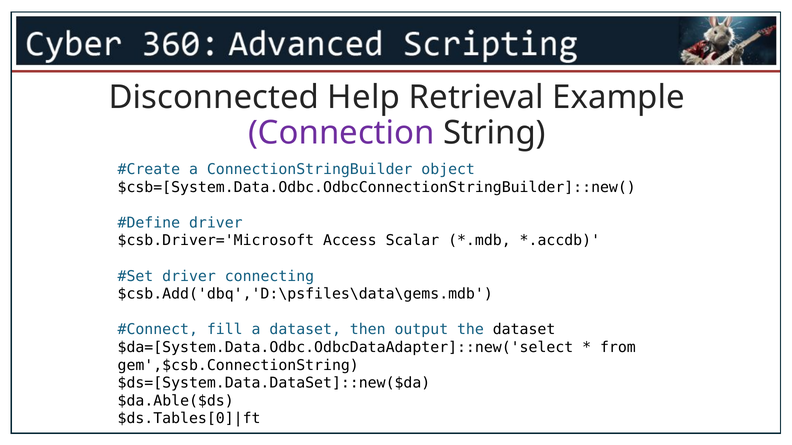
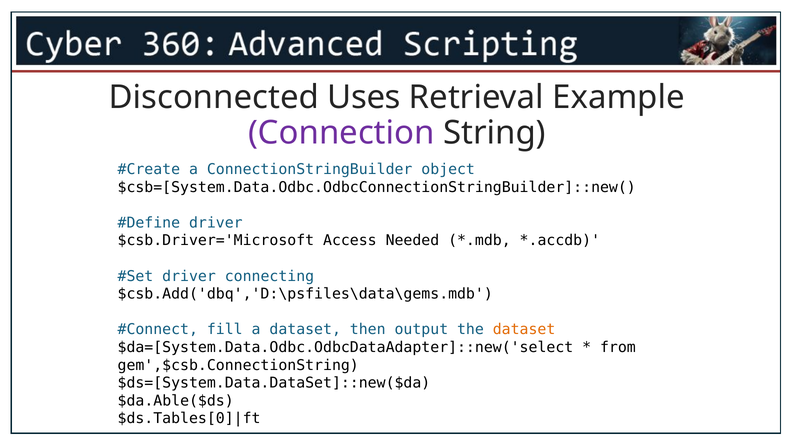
Help: Help -> Uses
Scalar: Scalar -> Needed
dataset at (524, 330) colour: black -> orange
